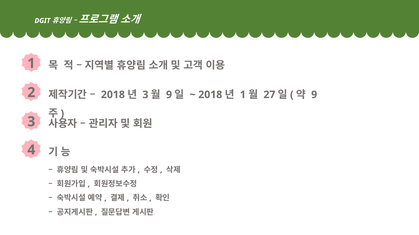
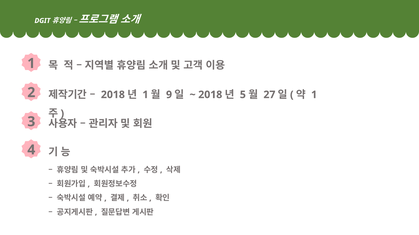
3 at (145, 95): 3 -> 1
1 at (243, 95): 1 -> 5
9 at (314, 95): 9 -> 1
